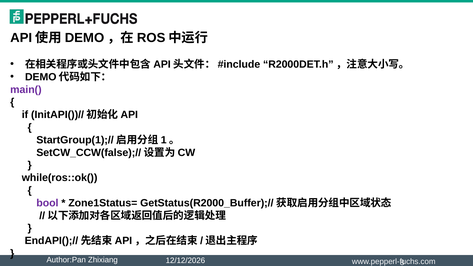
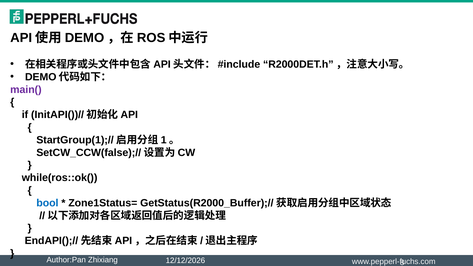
bool colour: purple -> blue
